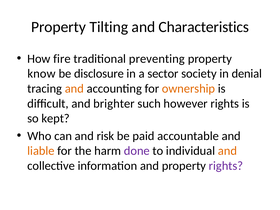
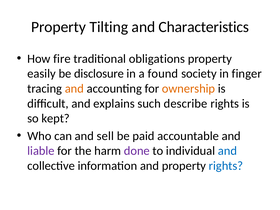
preventing: preventing -> obligations
know: know -> easily
sector: sector -> found
denial: denial -> finger
brighter: brighter -> explains
however: however -> describe
risk: risk -> sell
liable colour: orange -> purple
and at (227, 151) colour: orange -> blue
rights at (226, 166) colour: purple -> blue
